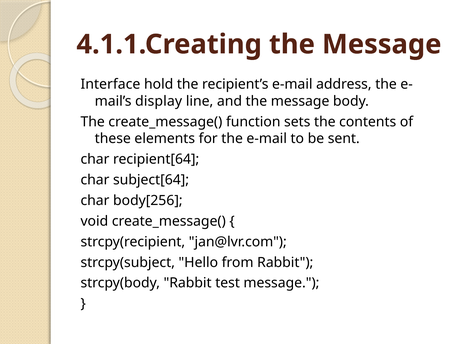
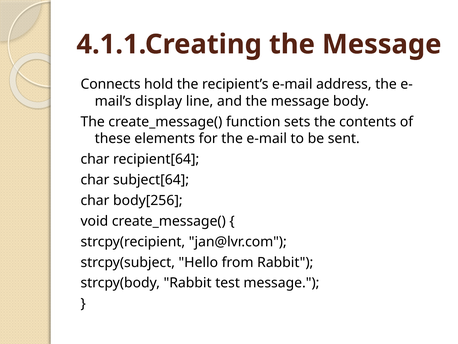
Interface: Interface -> Connects
